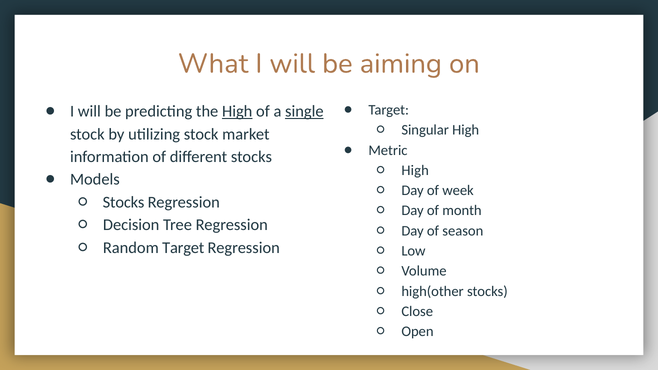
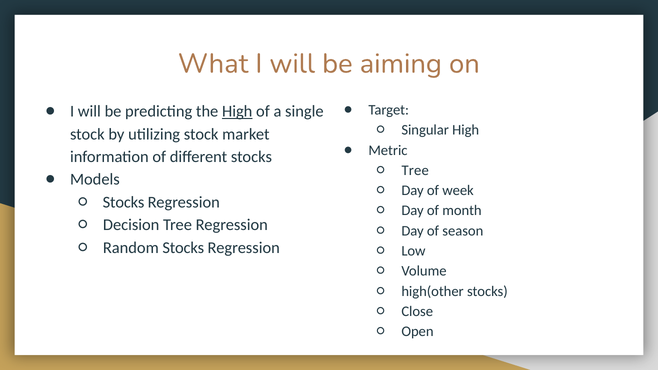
single underline: present -> none
High at (415, 170): High -> Tree
Random Target: Target -> Stocks
